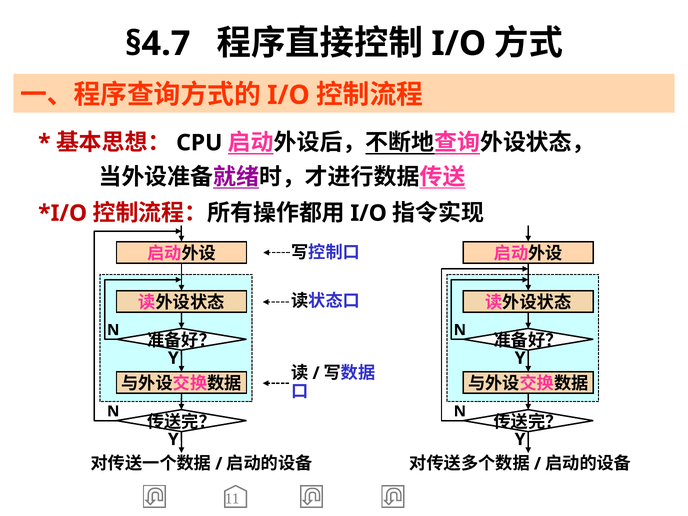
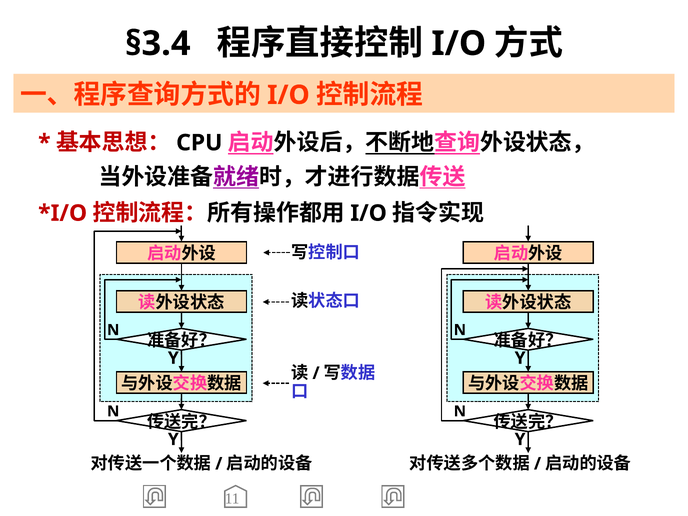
§4.7: §4.7 -> §3.4
